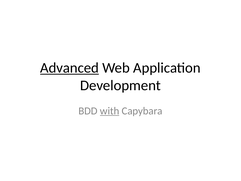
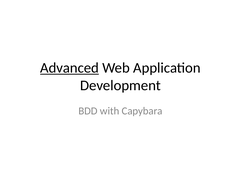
with underline: present -> none
